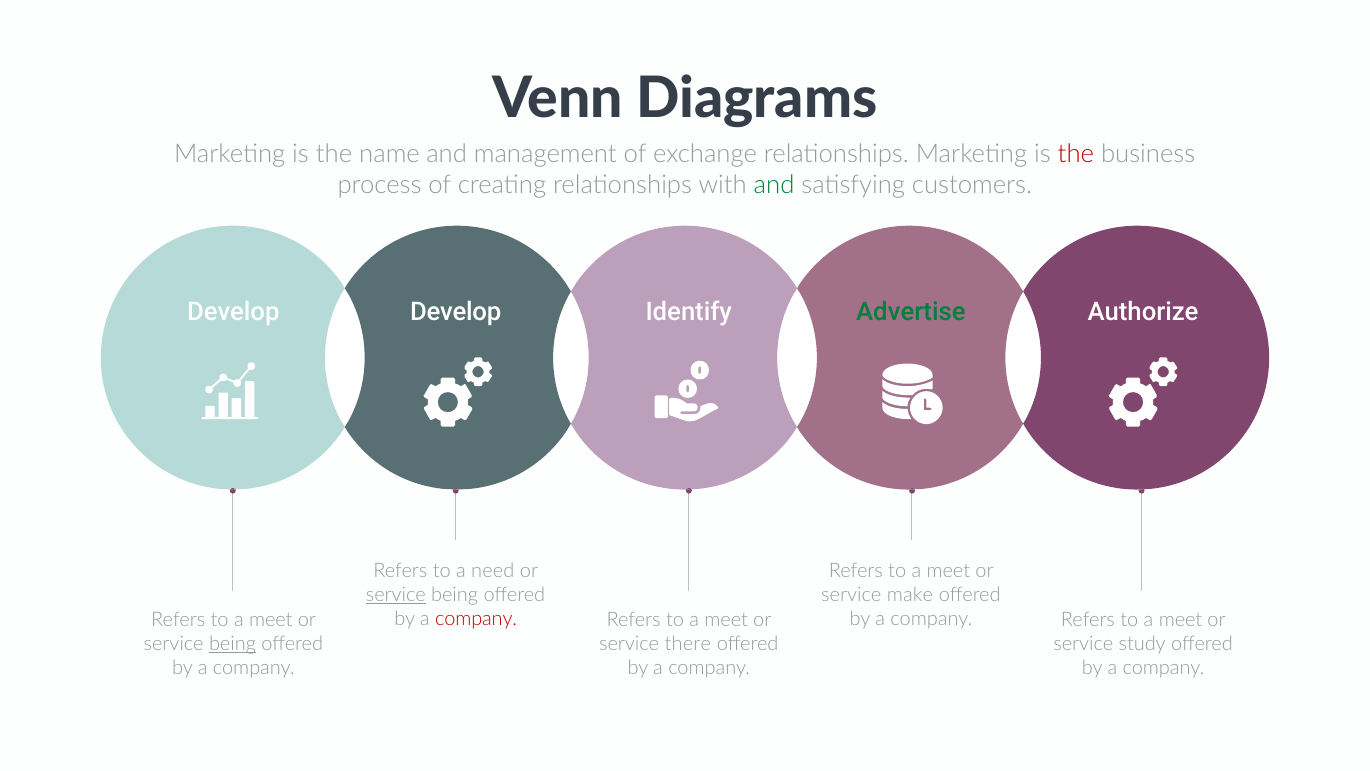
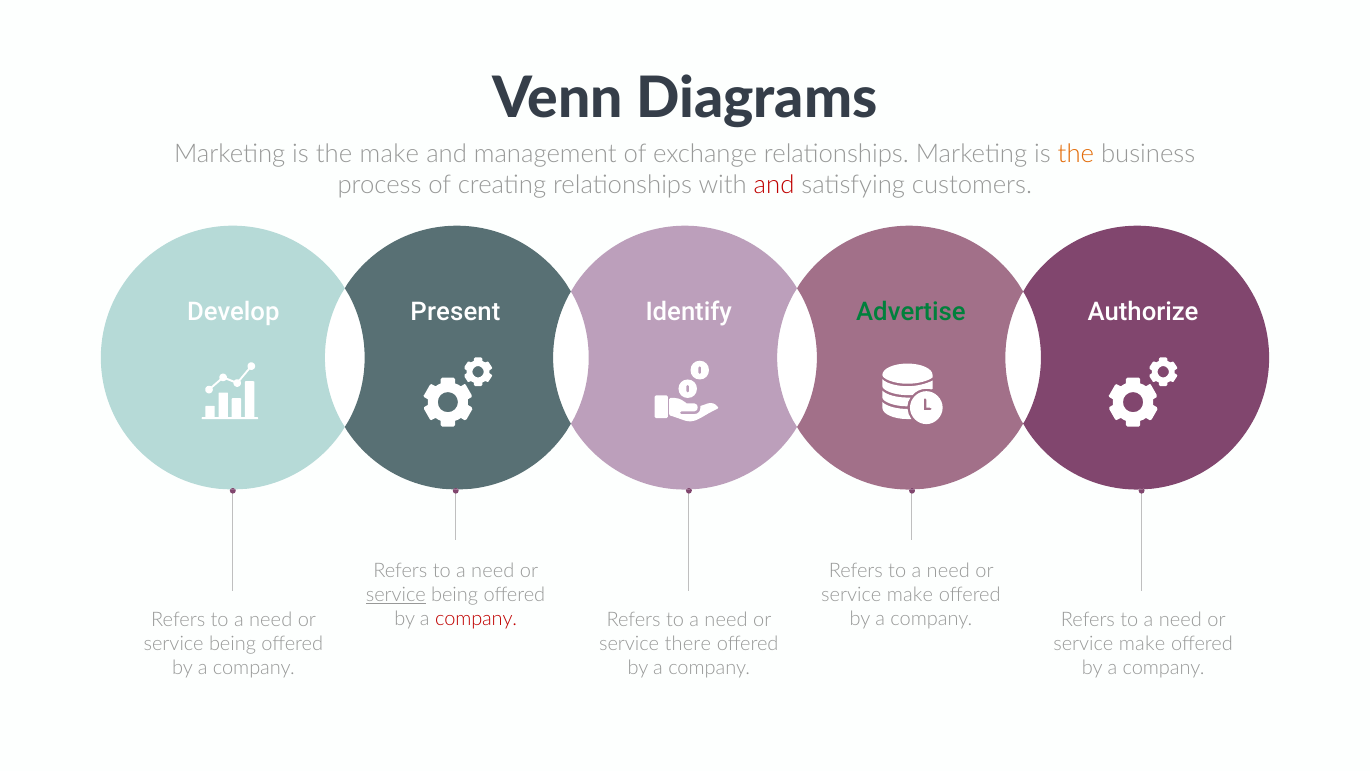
the name: name -> make
the at (1076, 154) colour: red -> orange
and at (774, 184) colour: green -> red
Develop Develop: Develop -> Present
meet at (948, 571): meet -> need
meet at (726, 620): meet -> need
meet at (1180, 620): meet -> need
meet at (271, 620): meet -> need
being at (232, 644) underline: present -> none
study at (1142, 644): study -> make
